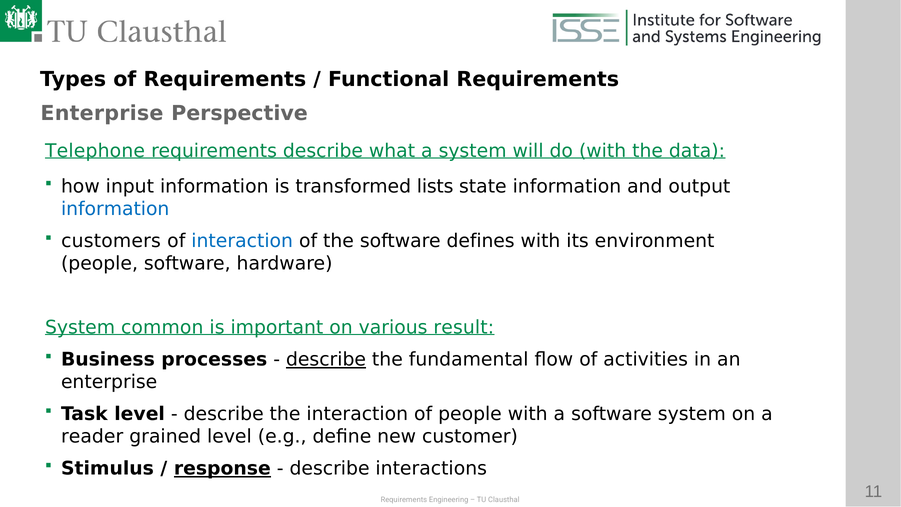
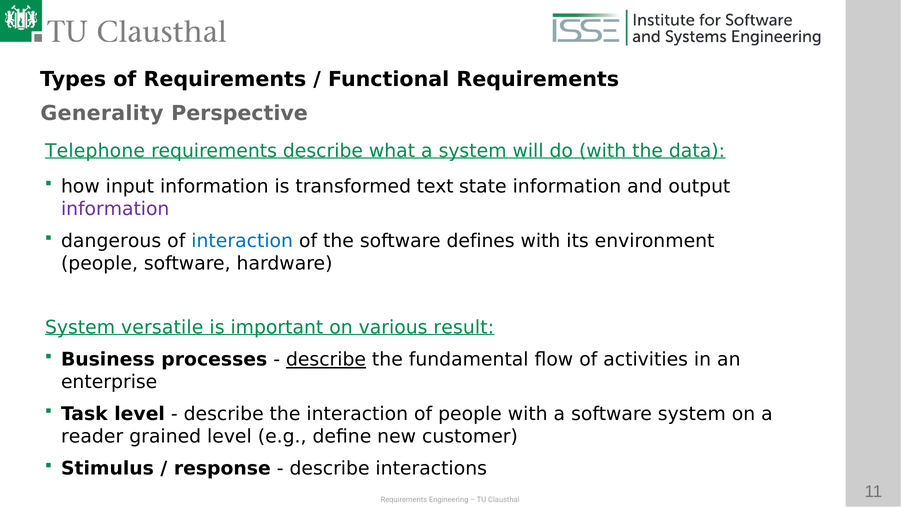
Enterprise at (102, 113): Enterprise -> Generality
lists: lists -> text
information at (115, 209) colour: blue -> purple
customers: customers -> dangerous
common: common -> versatile
response underline: present -> none
